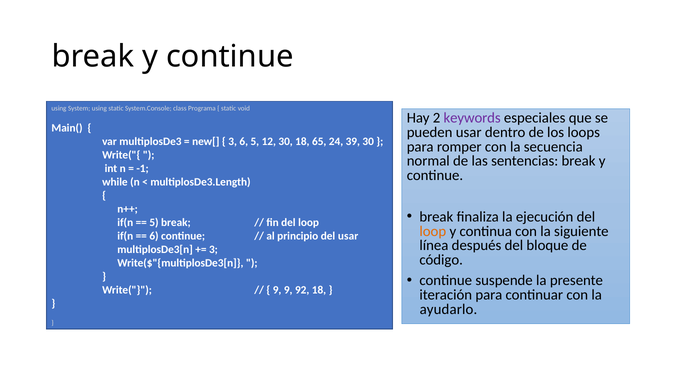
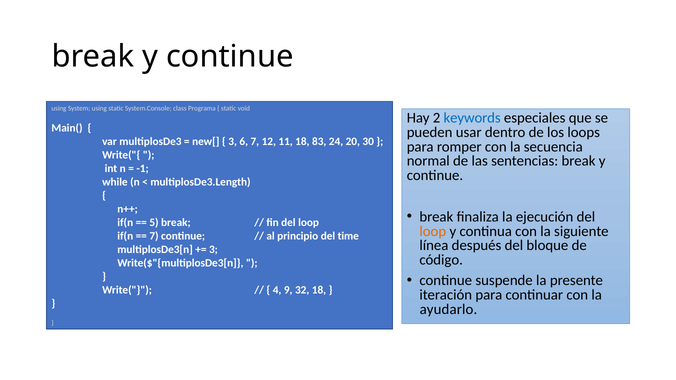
keywords colour: purple -> blue
6 5: 5 -> 7
12 30: 30 -> 11
65: 65 -> 83
39: 39 -> 20
6 at (154, 236): 6 -> 7
del usar: usar -> time
9 at (277, 290): 9 -> 4
92: 92 -> 32
